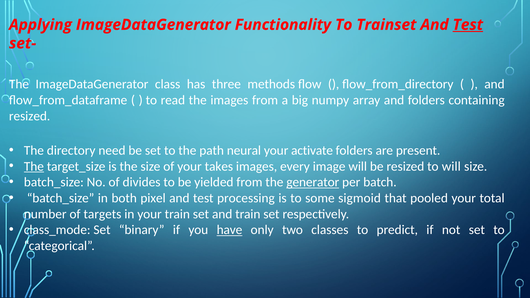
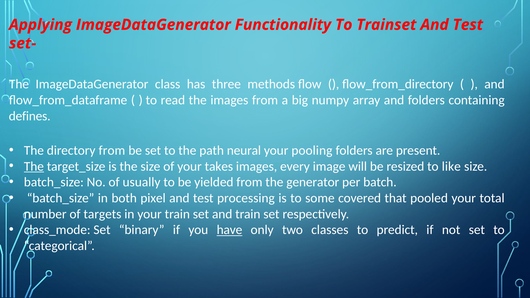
Test at (468, 25) underline: present -> none
resized at (30, 116): resized -> defines
directory need: need -> from
activate: activate -> pooling
to will: will -> like
divides: divides -> usually
generator underline: present -> none
sigmoid: sigmoid -> covered
